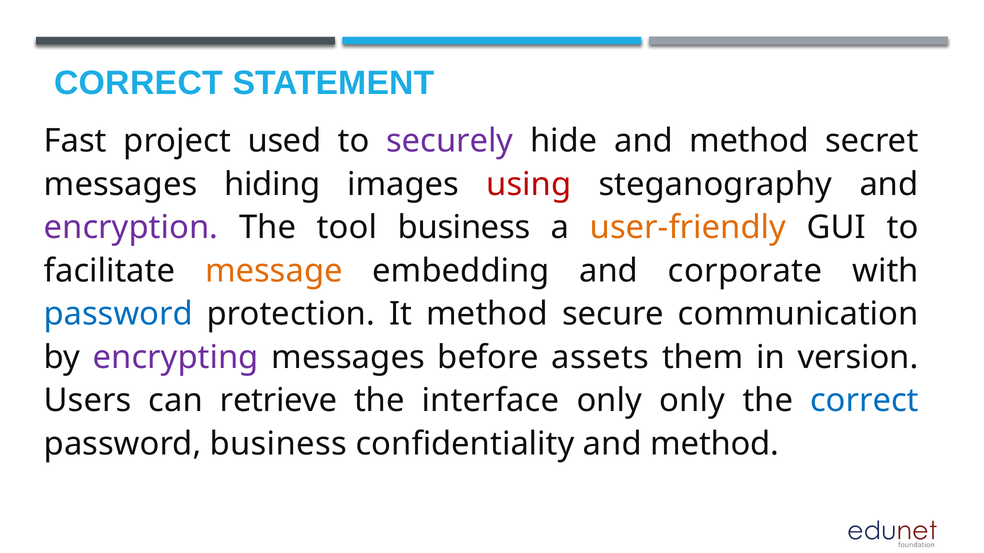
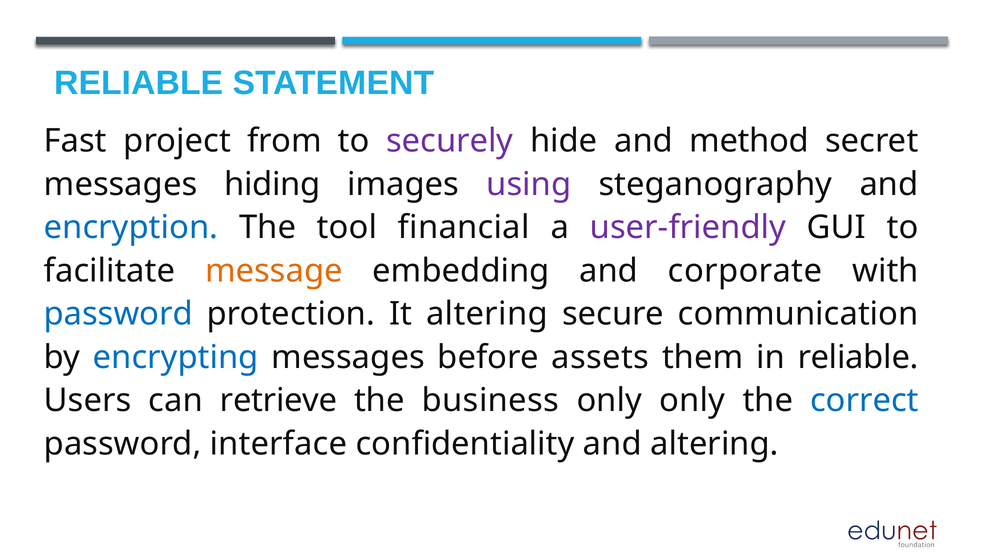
CORRECT at (139, 83): CORRECT -> RELIABLE
used: used -> from
using colour: red -> purple
encryption colour: purple -> blue
tool business: business -> financial
user-friendly colour: orange -> purple
It method: method -> altering
encrypting colour: purple -> blue
in version: version -> reliable
interface: interface -> business
password business: business -> interface
confidentiality and method: method -> altering
